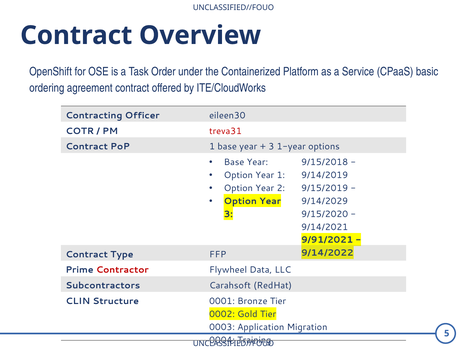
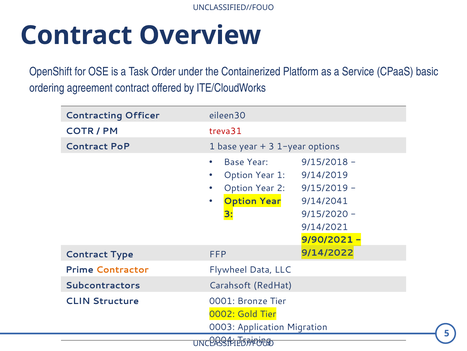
9/14/2029: 9/14/2029 -> 9/14/2041
9/91/2021: 9/91/2021 -> 9/90/2021
Contractor colour: red -> orange
